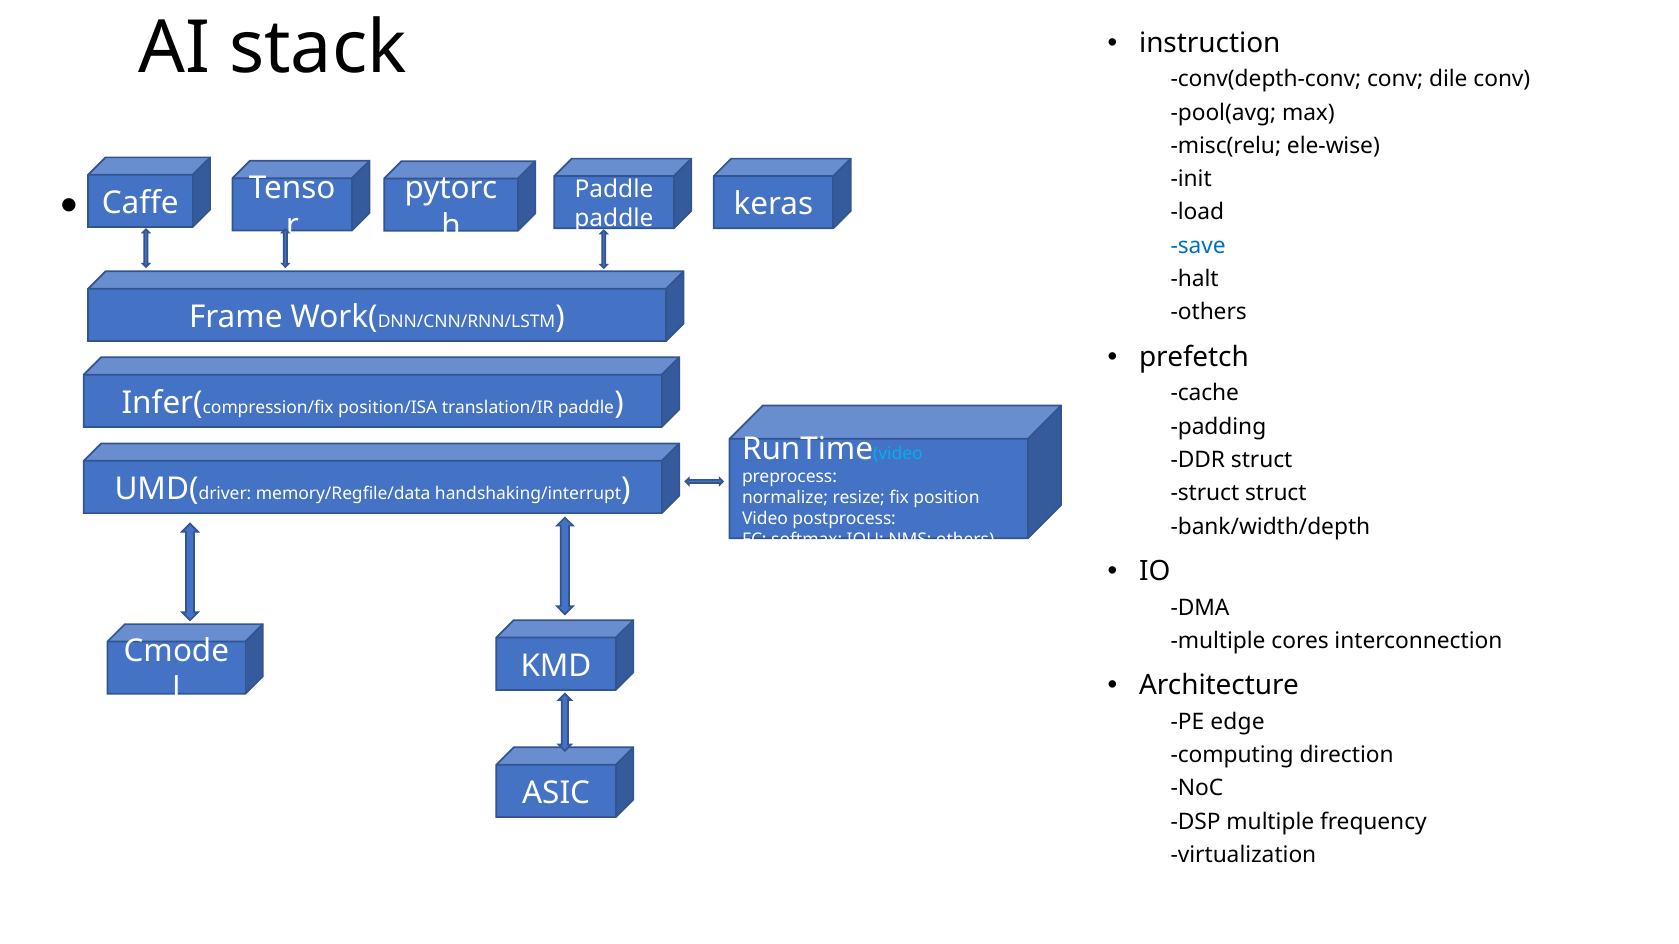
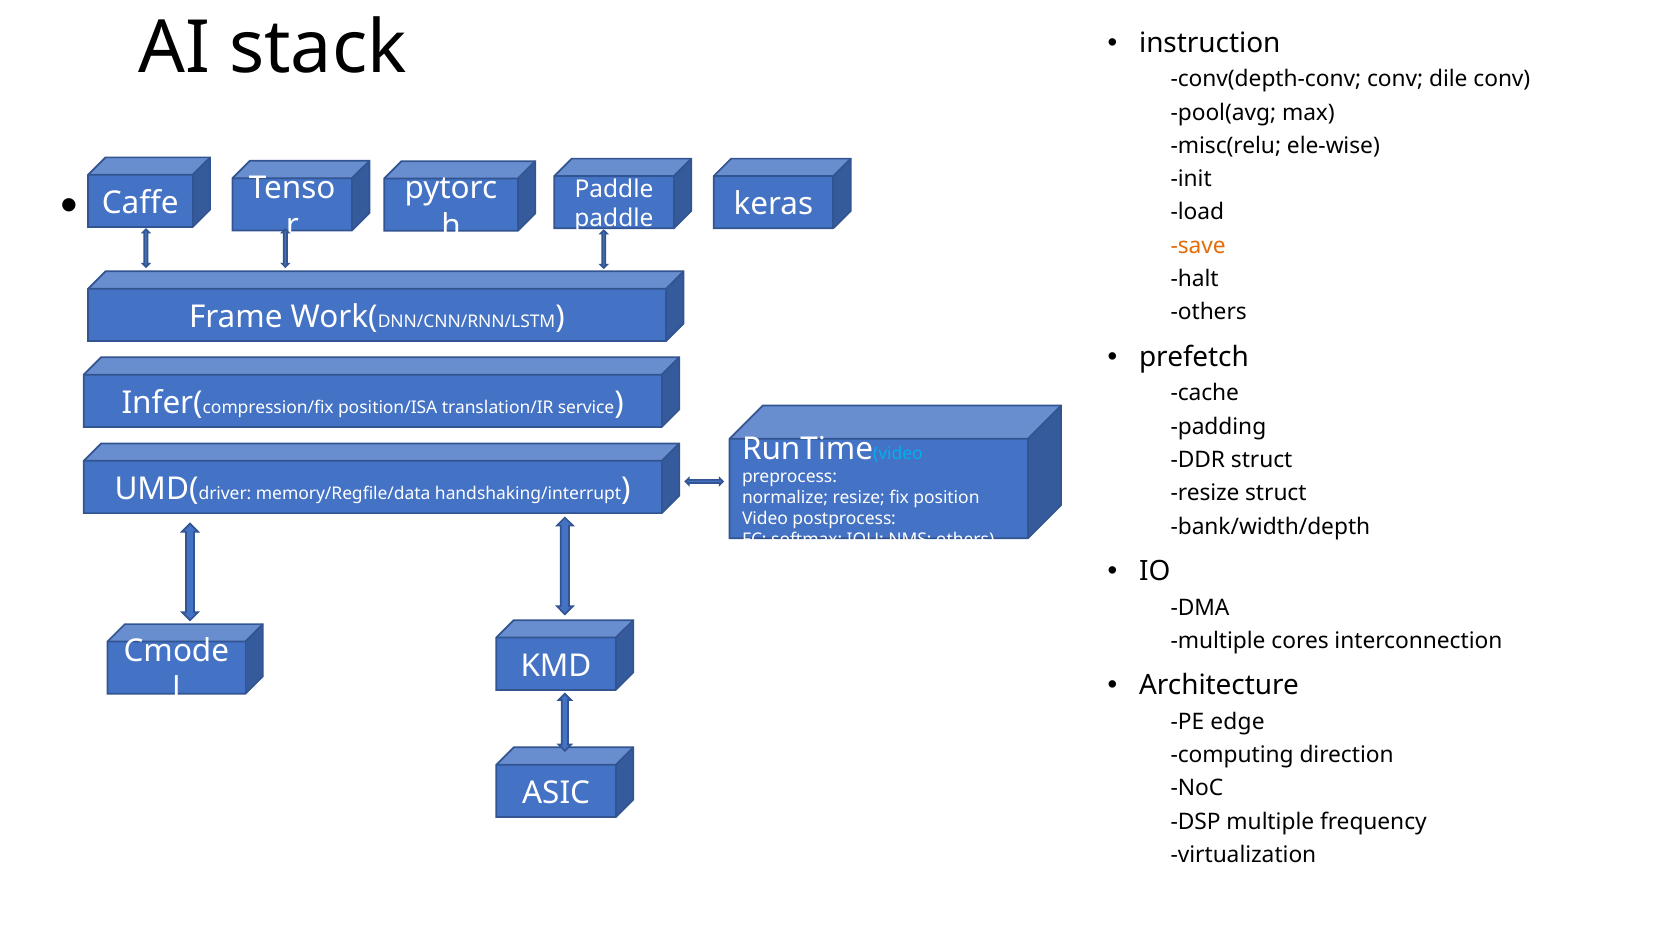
save colour: blue -> orange
translation/IR paddle: paddle -> service
struct at (1205, 493): struct -> resize
